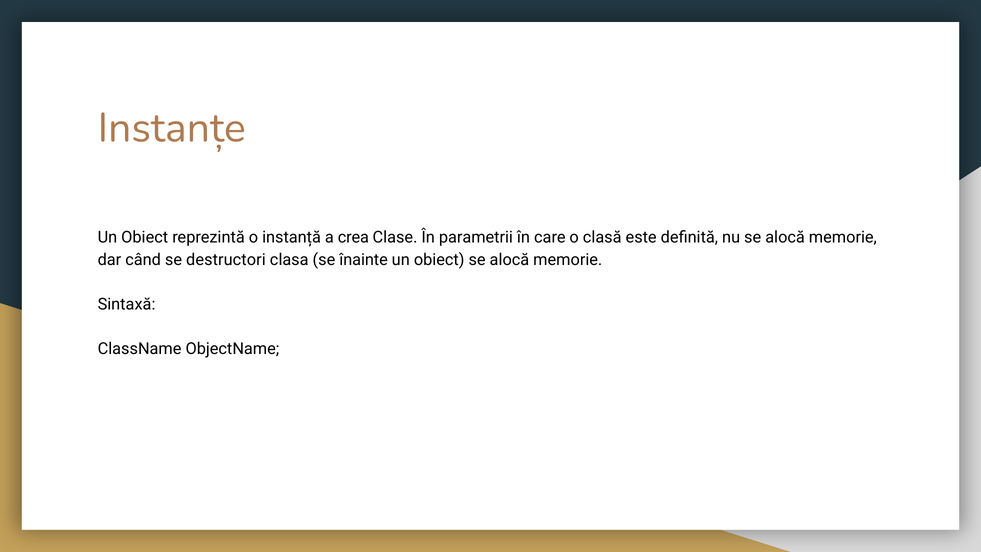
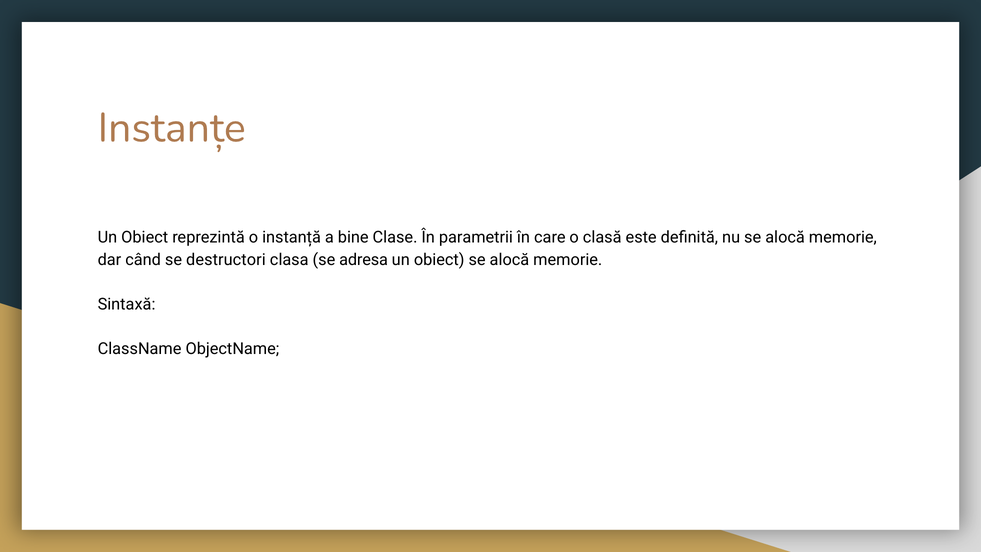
crea: crea -> bine
înainte: înainte -> adresa
